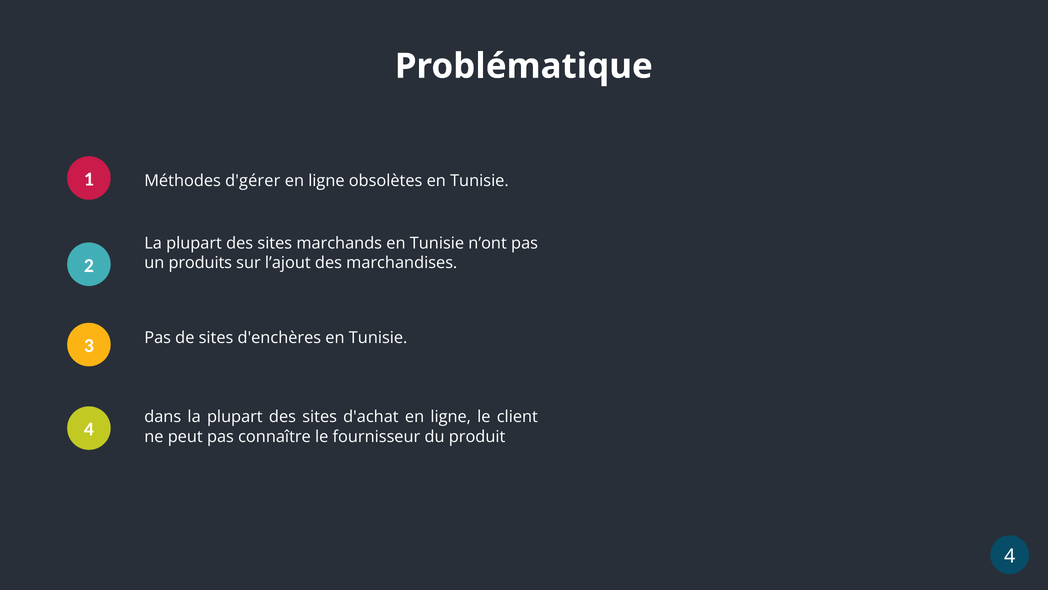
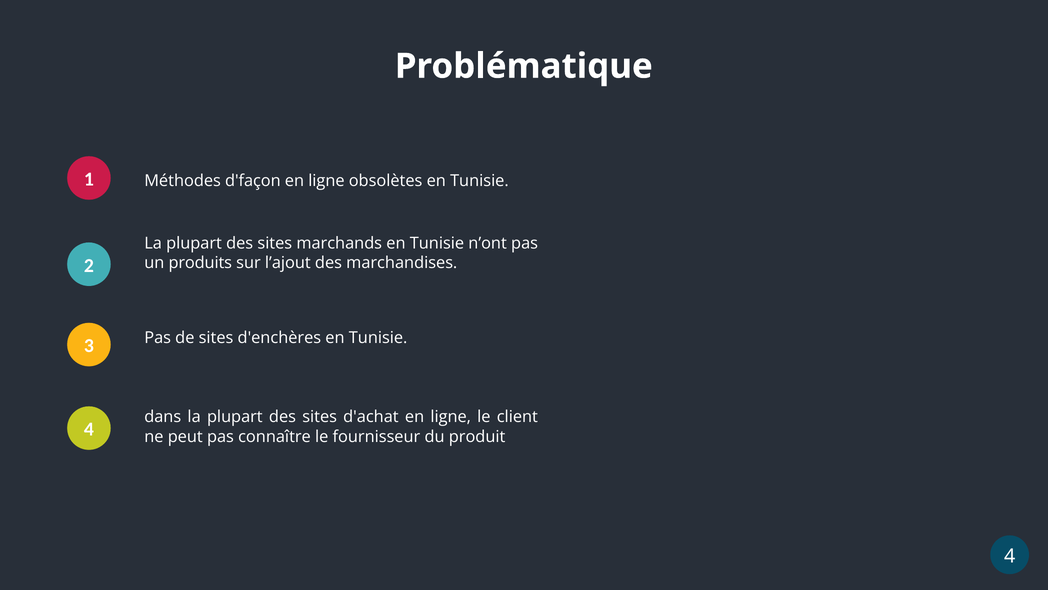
d'gérer: d'gérer -> d'façon
